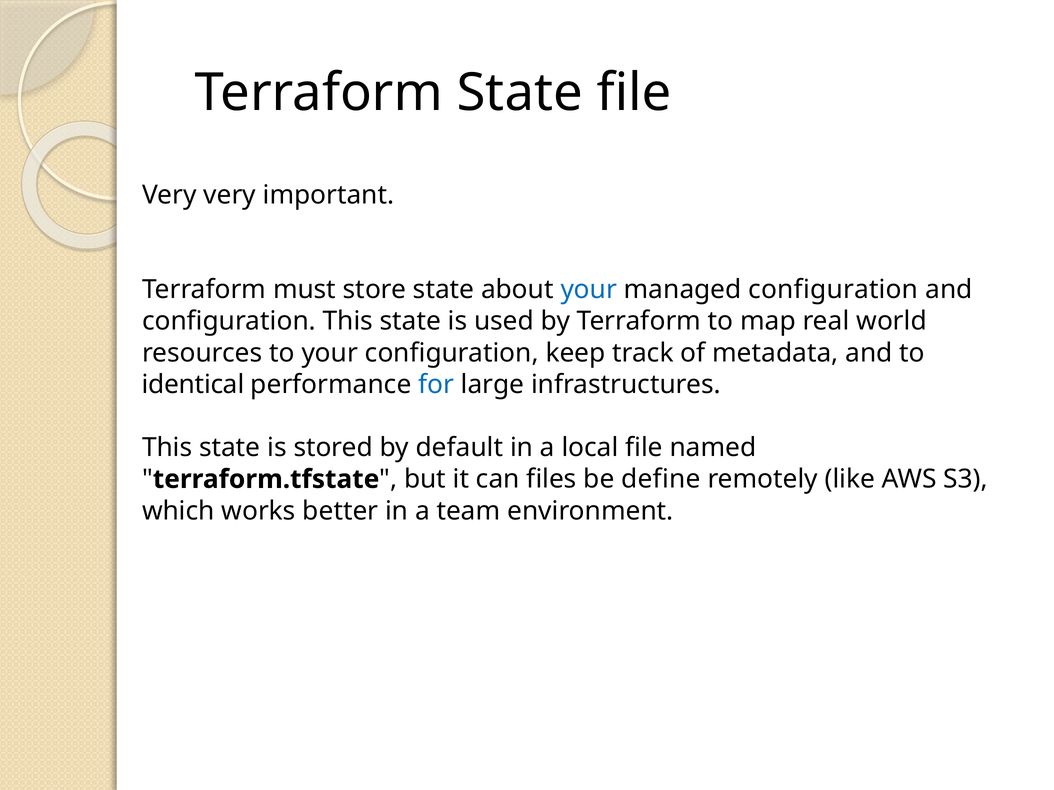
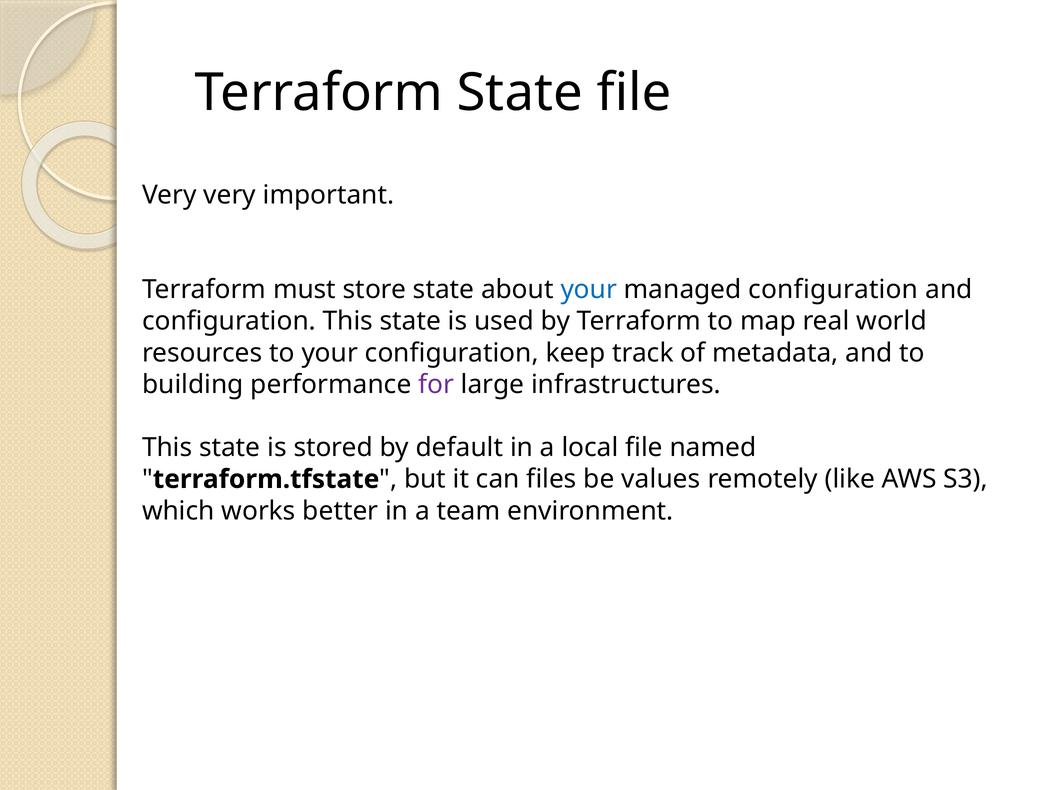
identical: identical -> building
for colour: blue -> purple
define: define -> values
